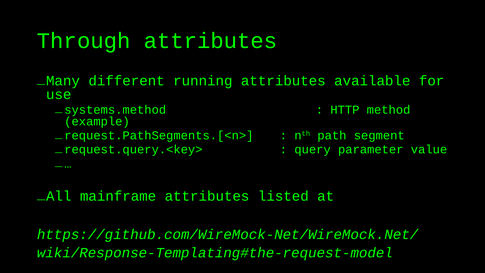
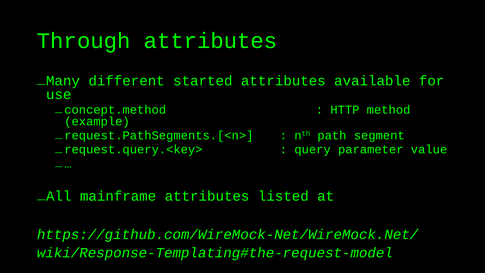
running: running -> started
systems.method: systems.method -> concept.method
